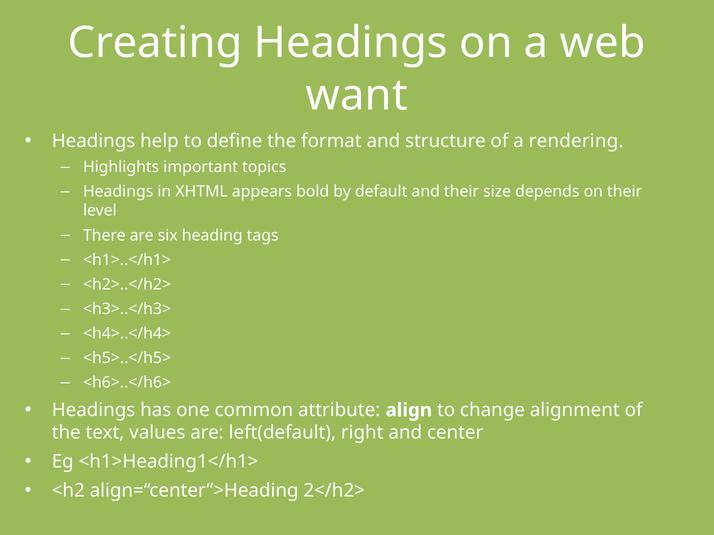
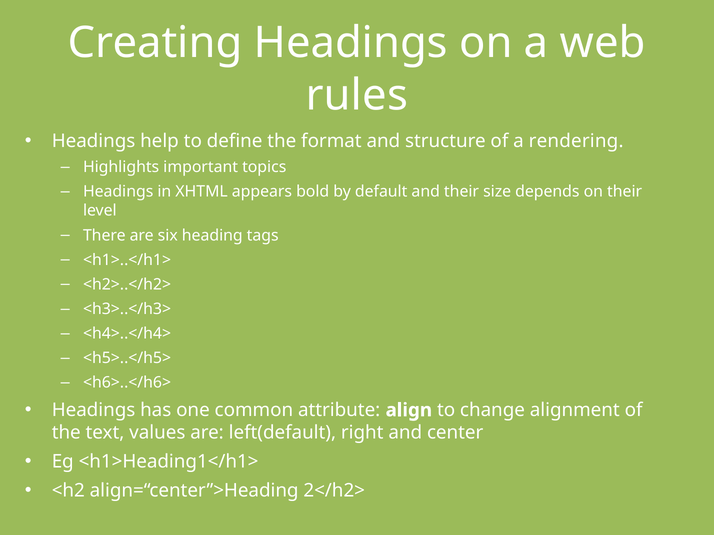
want: want -> rules
